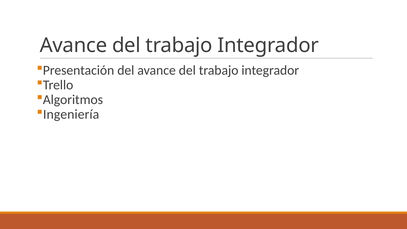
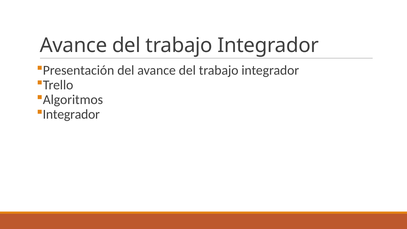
Ingeniería at (71, 114): Ingeniería -> Integrador
